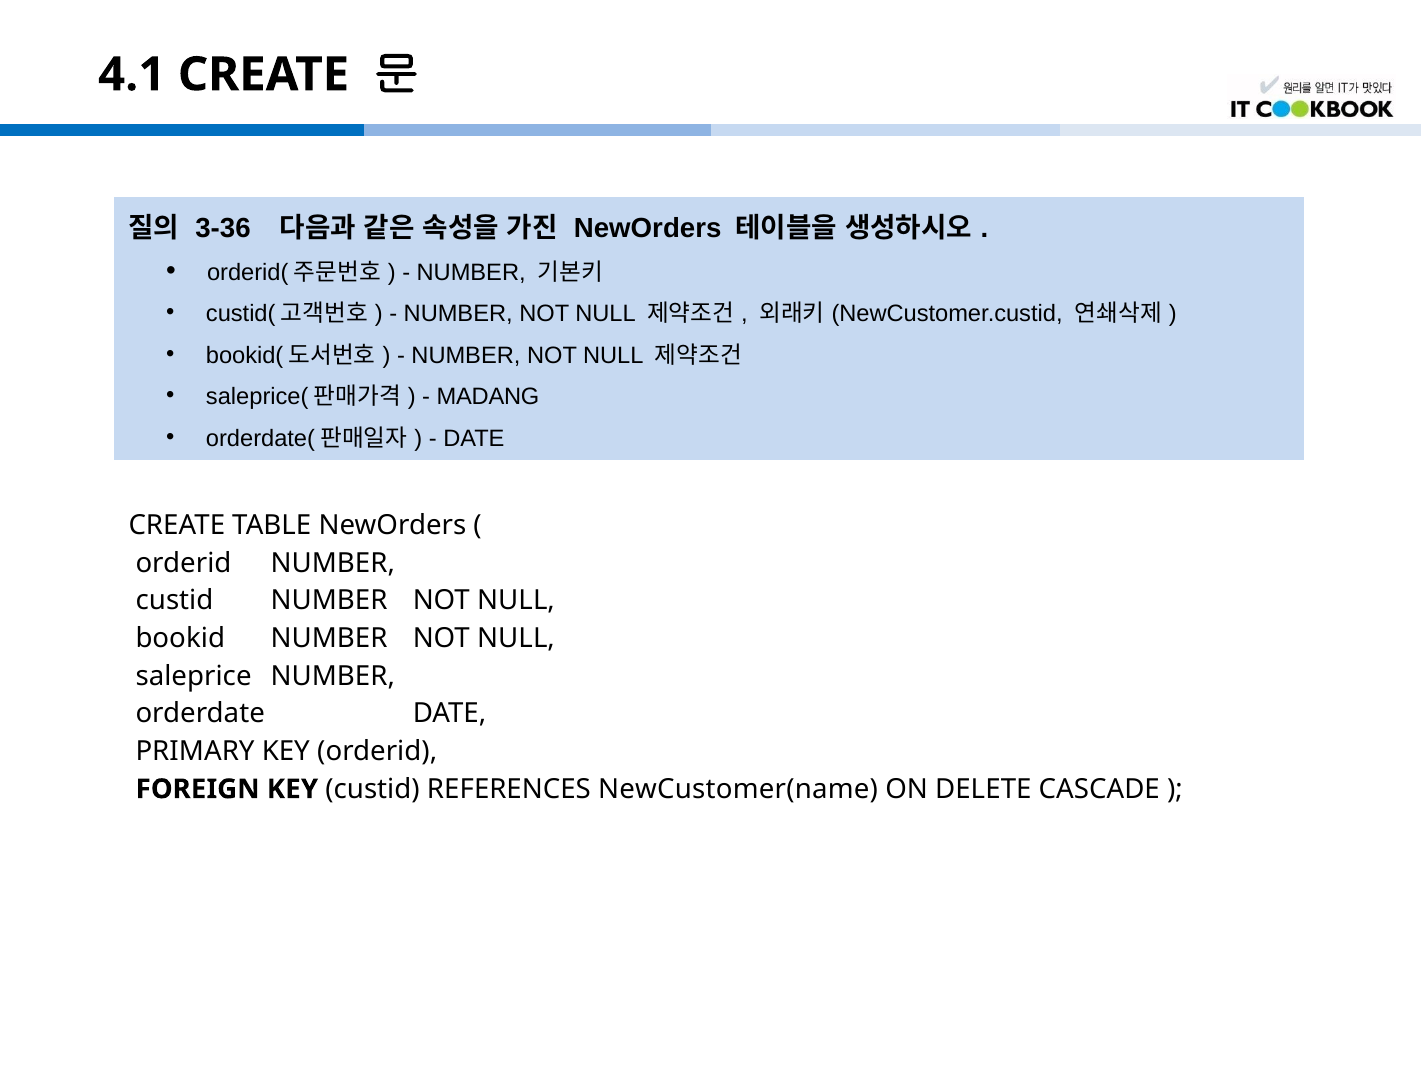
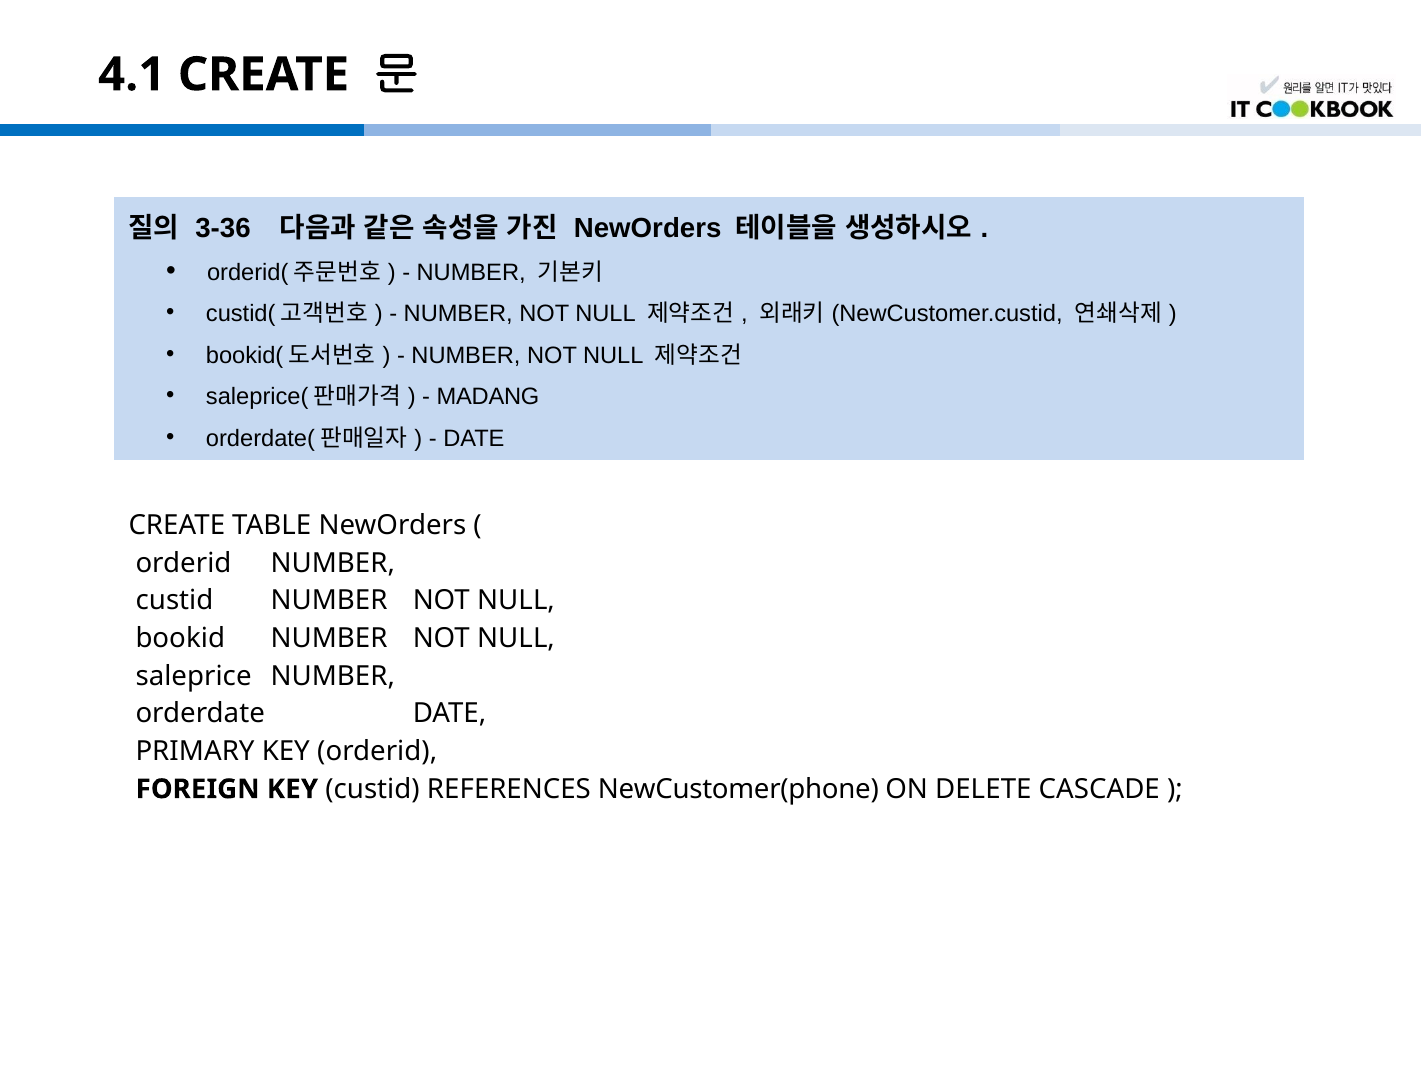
NewCustomer(name: NewCustomer(name -> NewCustomer(phone
